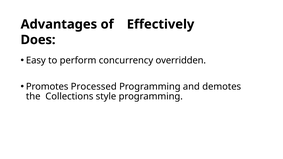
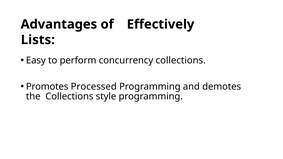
Does: Does -> Lists
concurrency overridden: overridden -> collections
